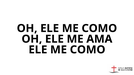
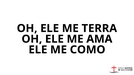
OH ELE ME COMO: COMO -> TERRA
